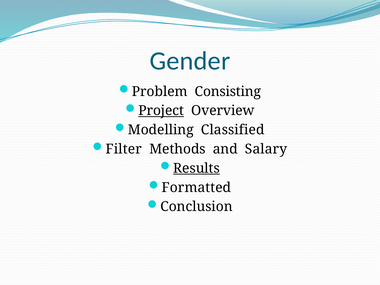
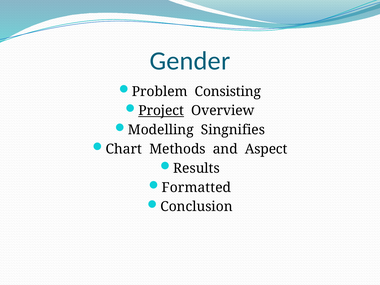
Classified: Classified -> Singnifies
Filter: Filter -> Chart
Salary: Salary -> Aspect
Results underline: present -> none
